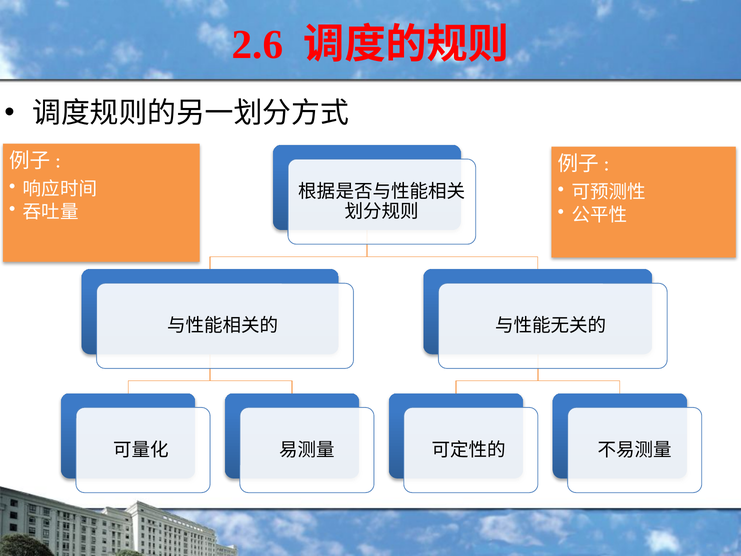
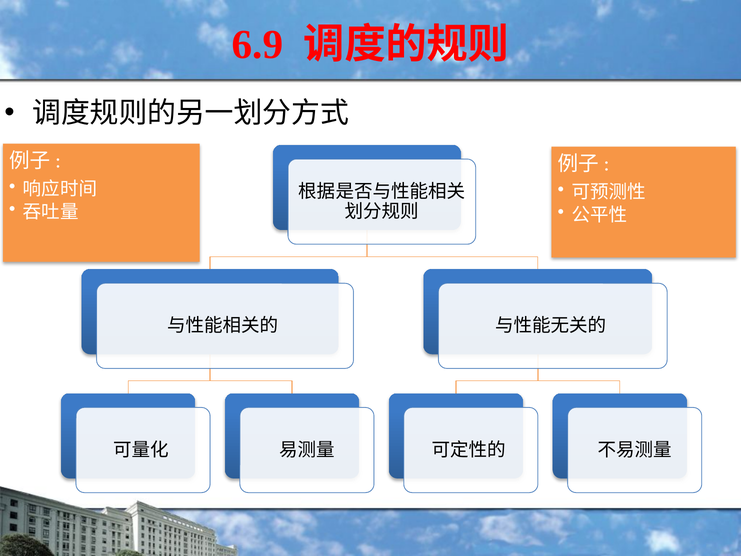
2.6: 2.6 -> 6.9
